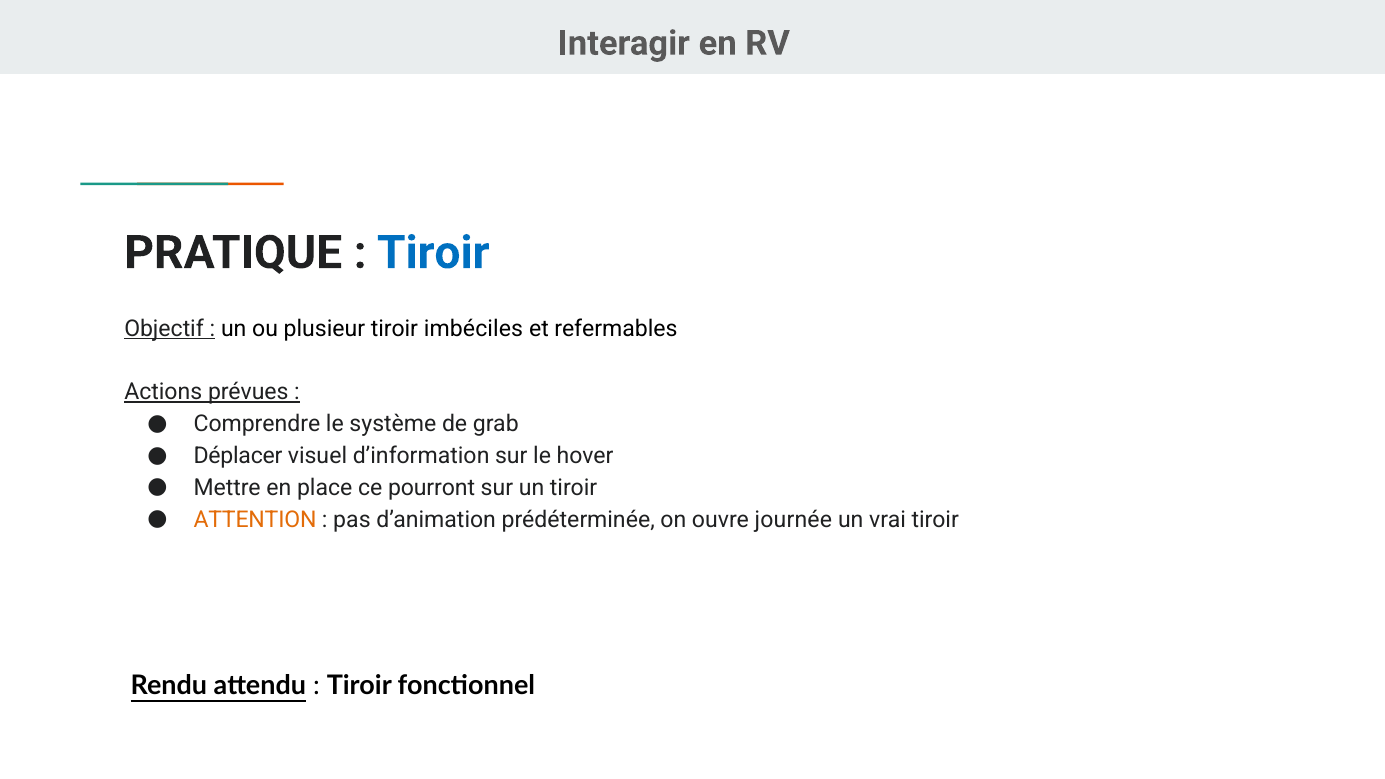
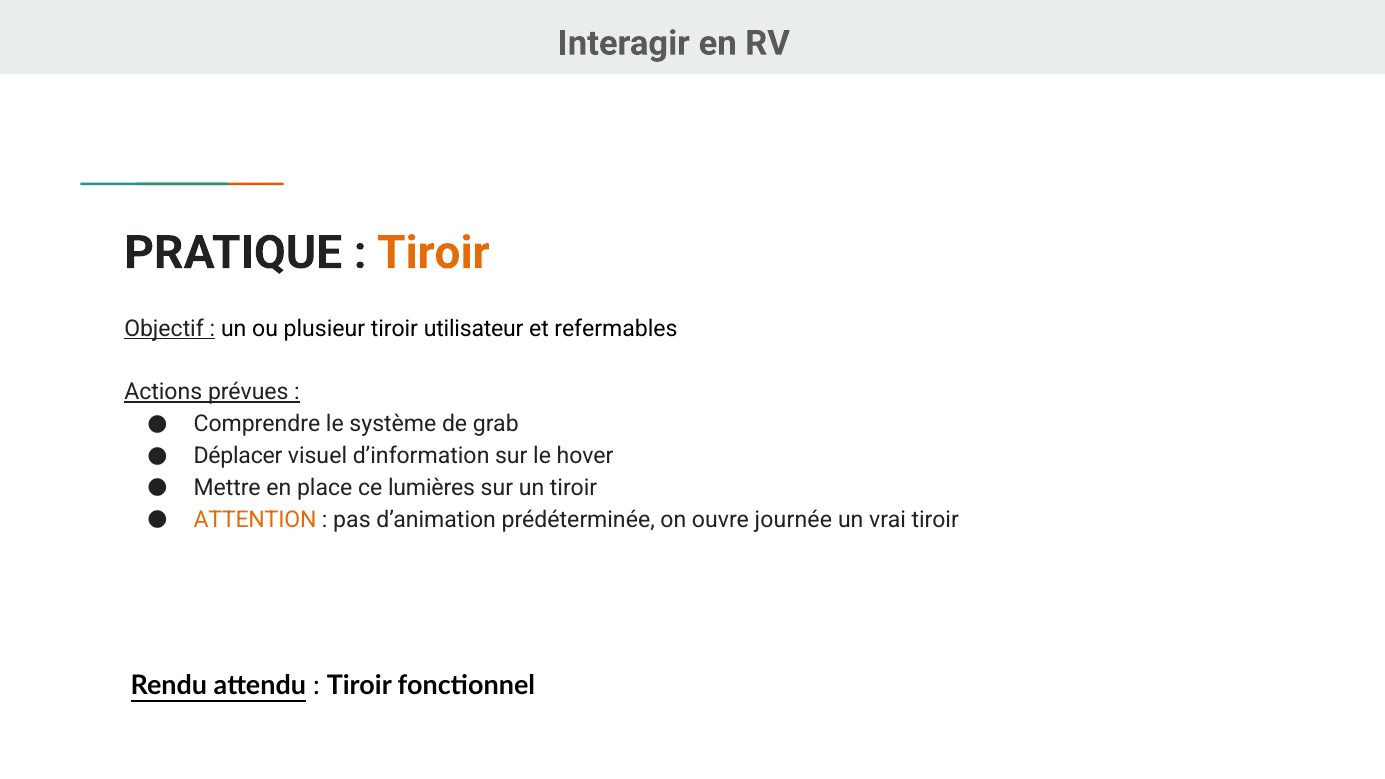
Tiroir at (433, 253) colour: blue -> orange
imbéciles: imbéciles -> utilisateur
pourront: pourront -> lumières
